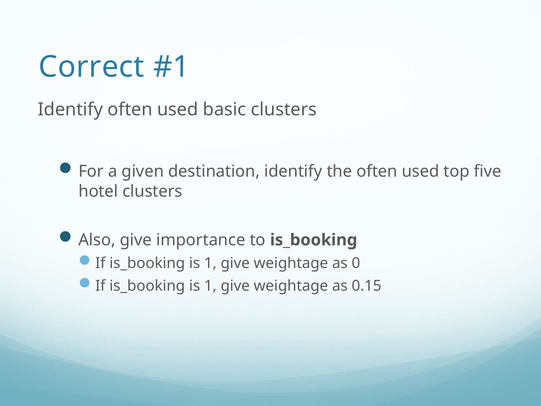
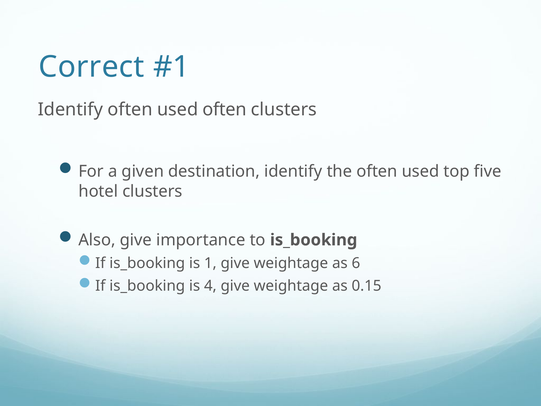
used basic: basic -> often
0: 0 -> 6
1 at (210, 286): 1 -> 4
